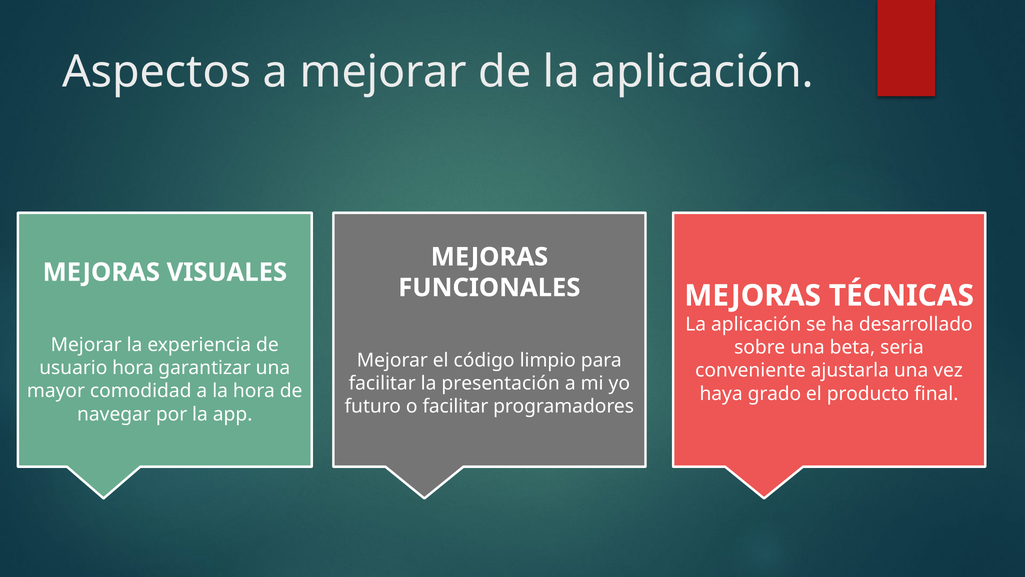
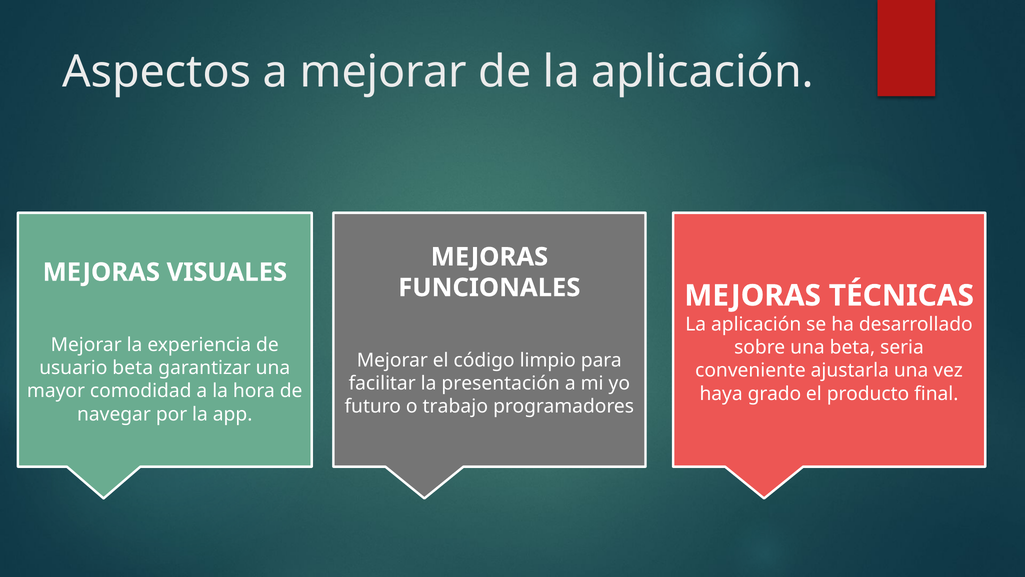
usuario hora: hora -> beta
o facilitar: facilitar -> trabajo
